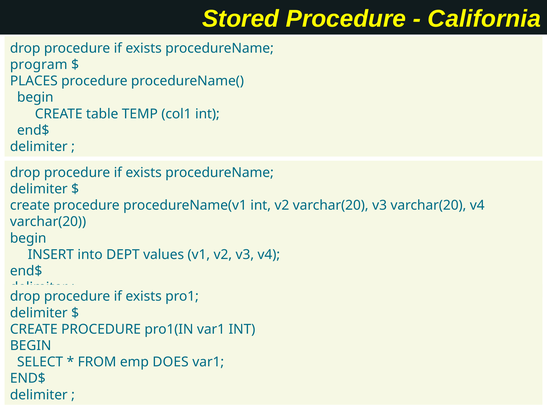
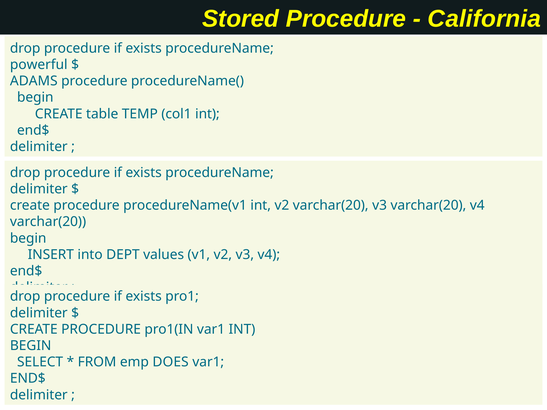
program: program -> powerful
PLACES: PLACES -> ADAMS
